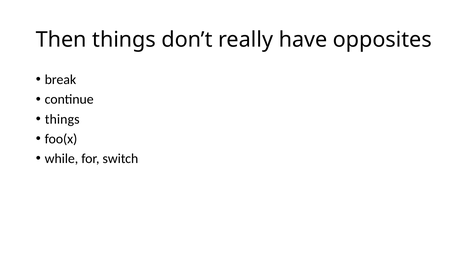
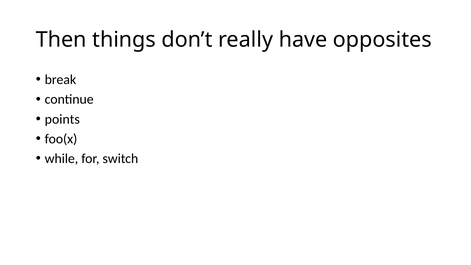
things at (62, 119): things -> points
